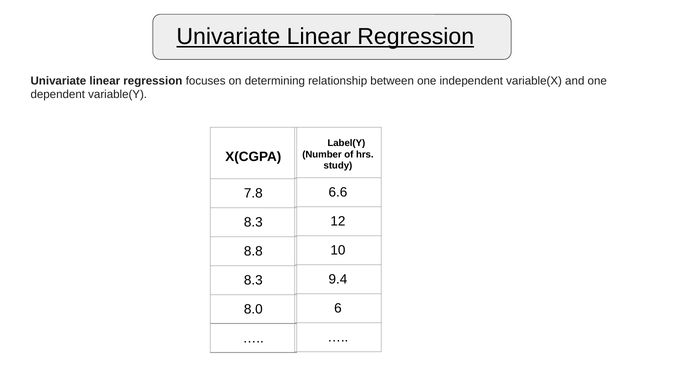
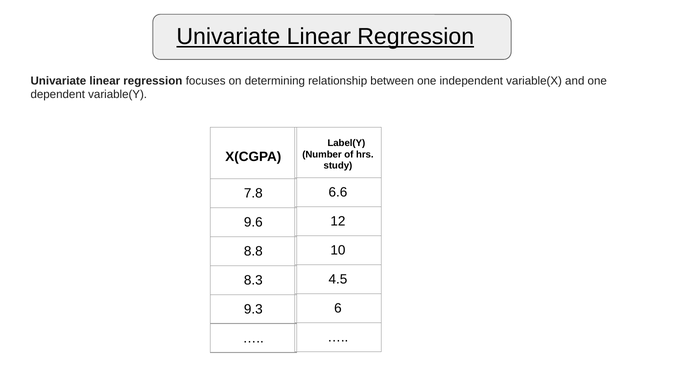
8.3 at (253, 222): 8.3 -> 9.6
9.4: 9.4 -> 4.5
8.0: 8.0 -> 9.3
